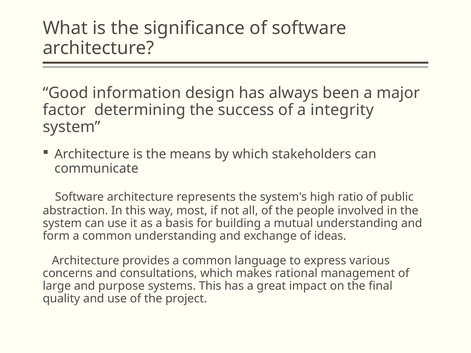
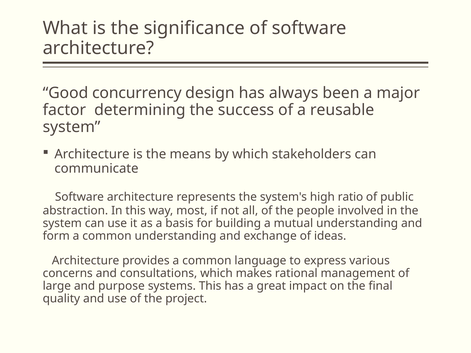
information: information -> concurrency
integrity: integrity -> reusable
